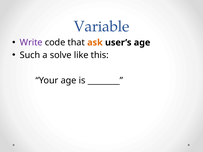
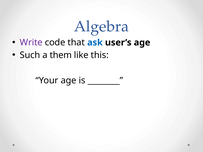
Variable: Variable -> Algebra
ask colour: orange -> blue
solve: solve -> them
